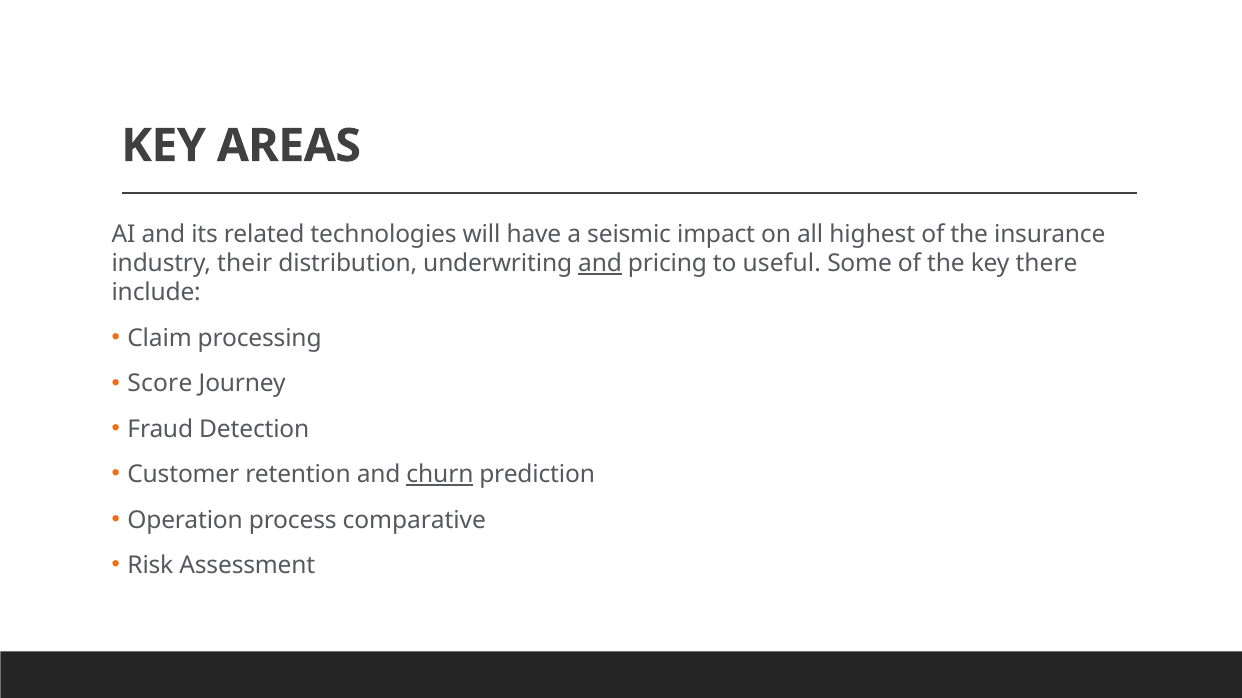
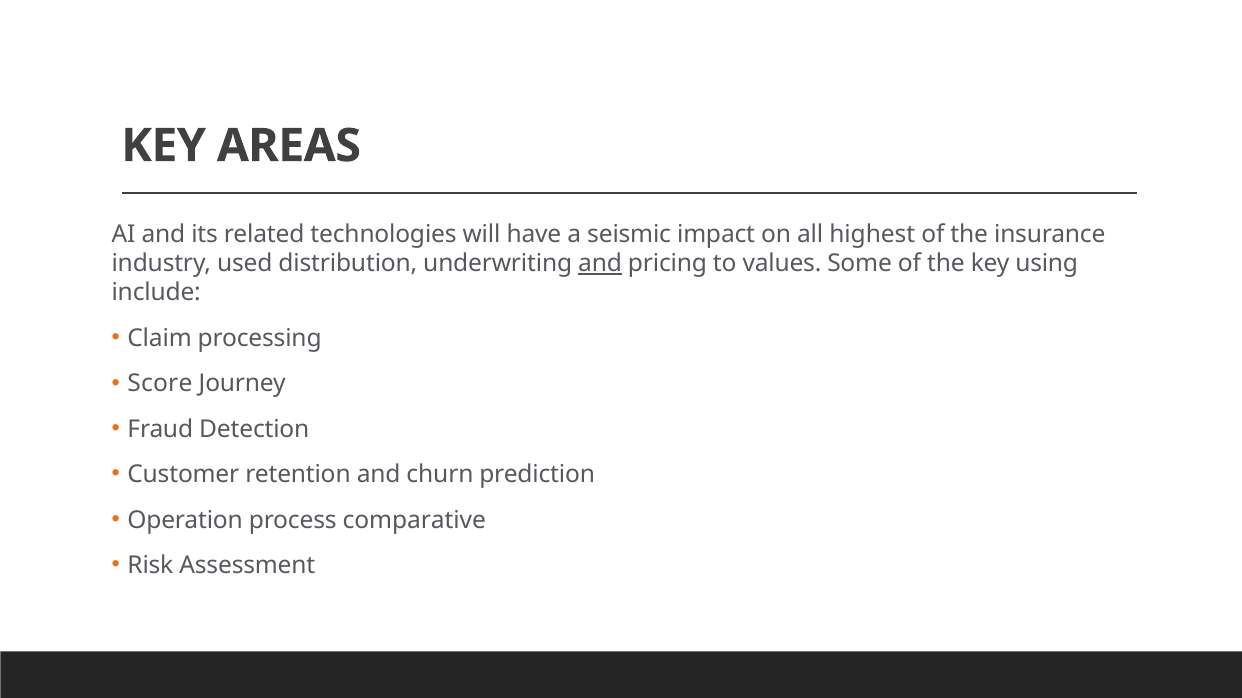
their: their -> used
useful: useful -> values
there: there -> using
churn underline: present -> none
